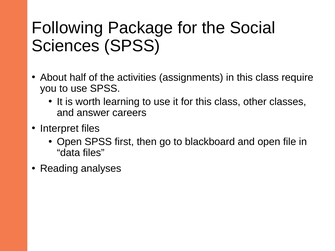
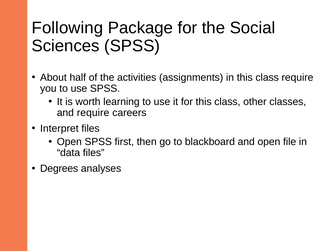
and answer: answer -> require
Reading: Reading -> Degrees
